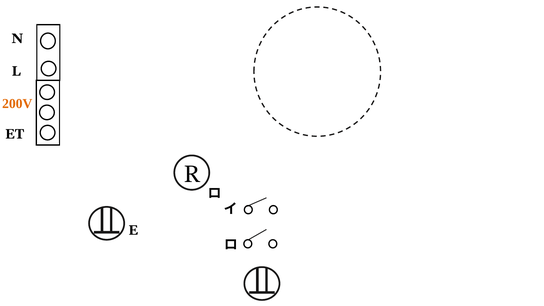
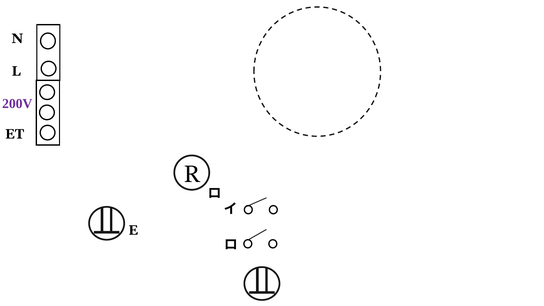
200V colour: orange -> purple
